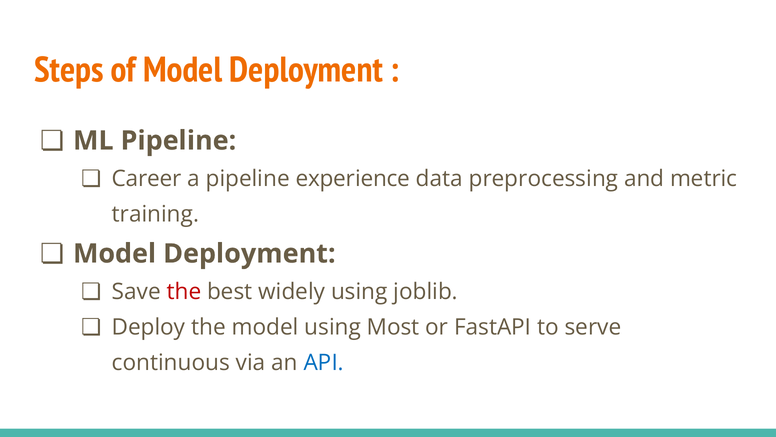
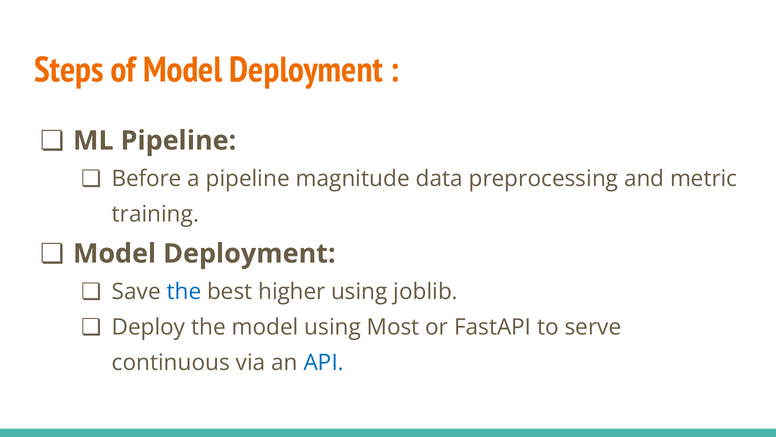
Career: Career -> Before
experience: experience -> magnitude
the at (184, 292) colour: red -> blue
widely: widely -> higher
